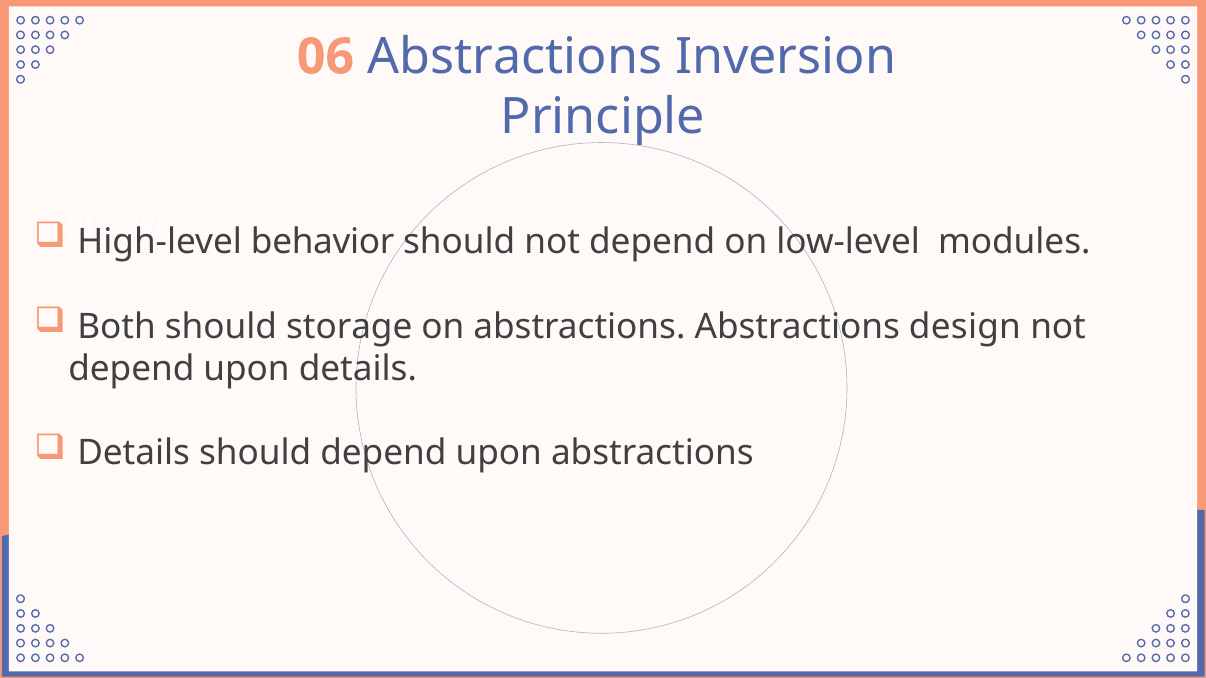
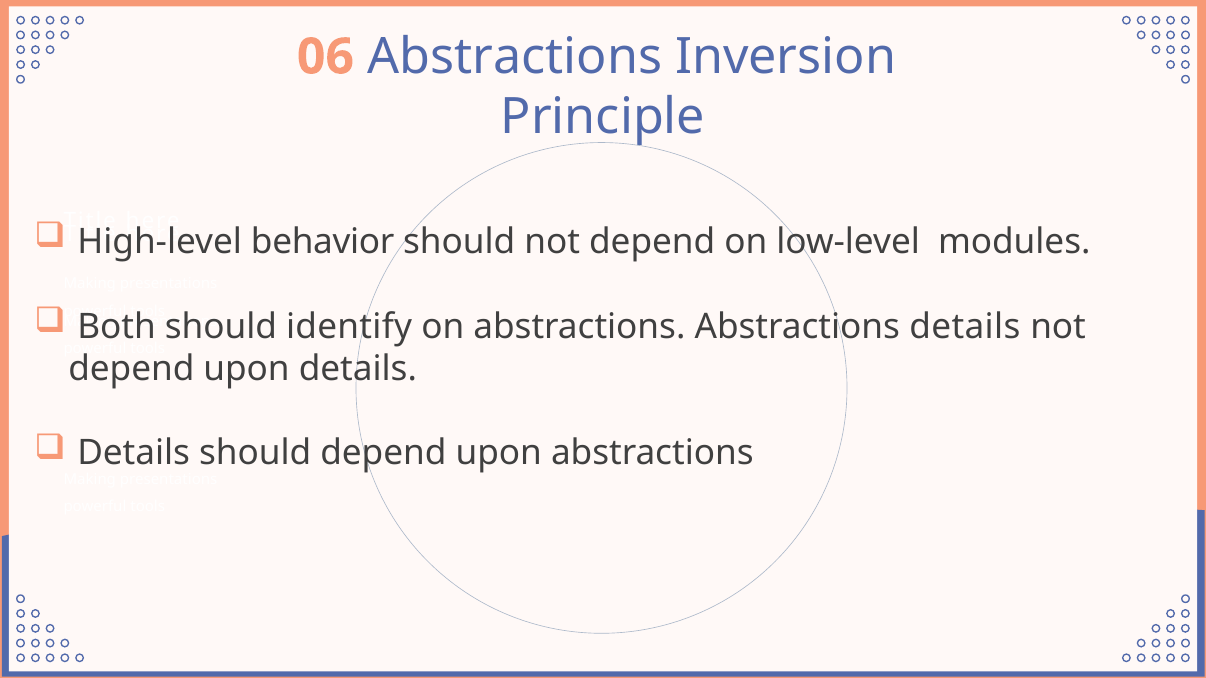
storage: storage -> identify
Abstractions design: design -> details
